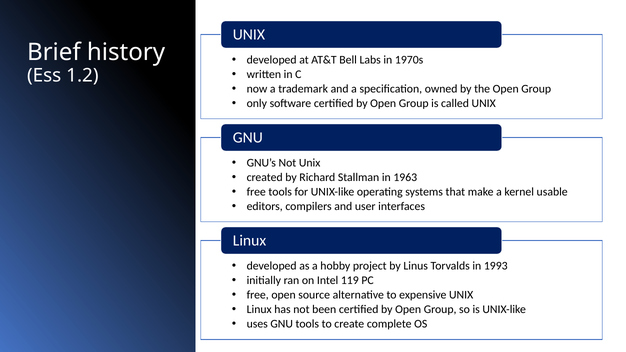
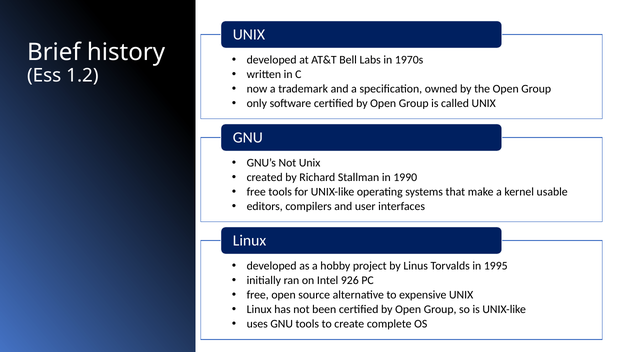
1963: 1963 -> 1990
1993: 1993 -> 1995
119: 119 -> 926
